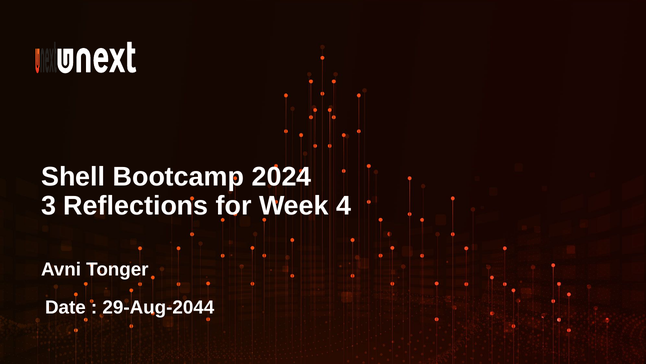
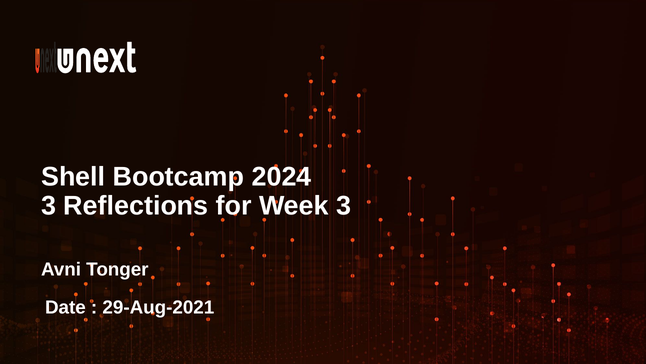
Week 4: 4 -> 3
29-Aug-2044: 29-Aug-2044 -> 29-Aug-2021
